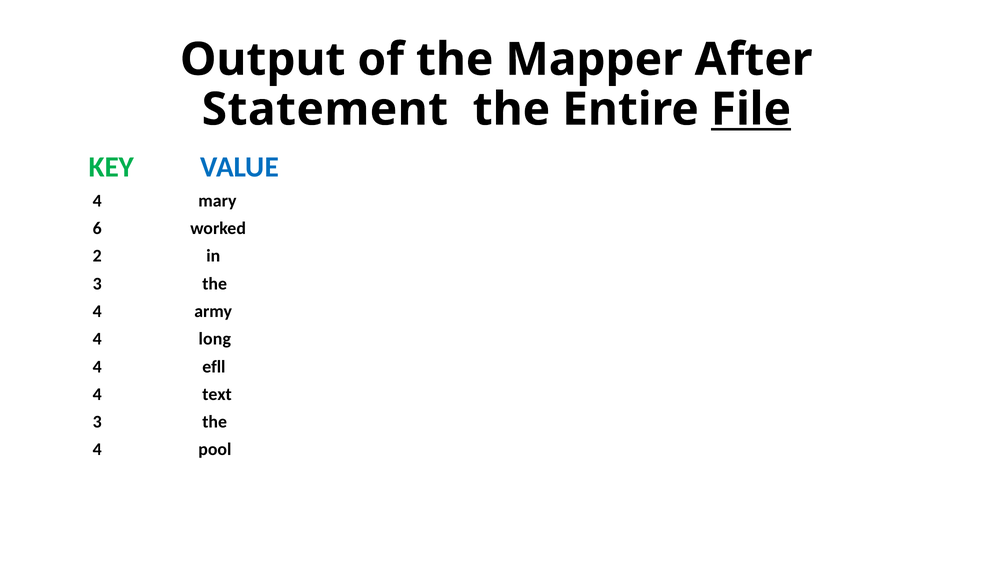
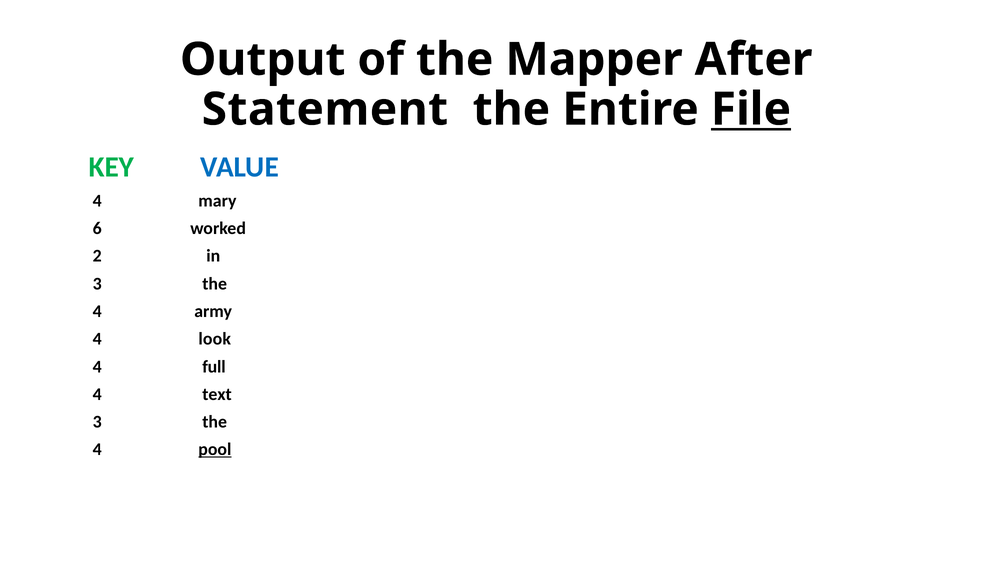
long: long -> look
efll: efll -> full
pool underline: none -> present
